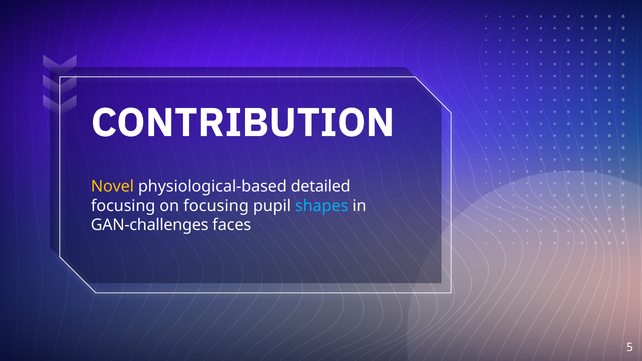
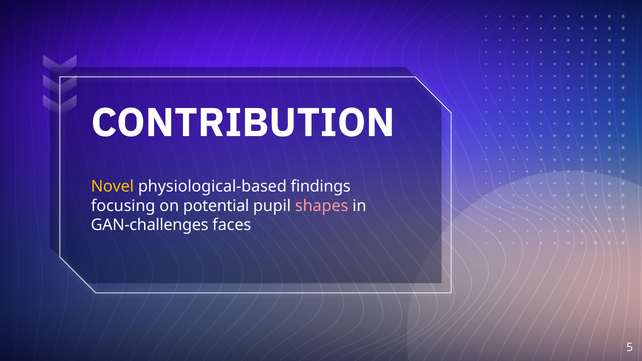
detailed: detailed -> findings
on focusing: focusing -> potential
shapes colour: light blue -> pink
